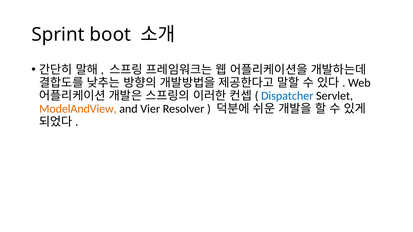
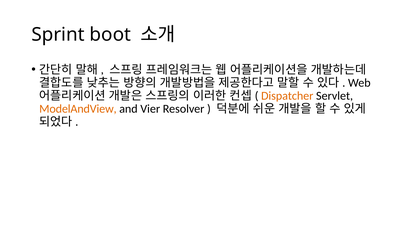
Dispatcher colour: blue -> orange
